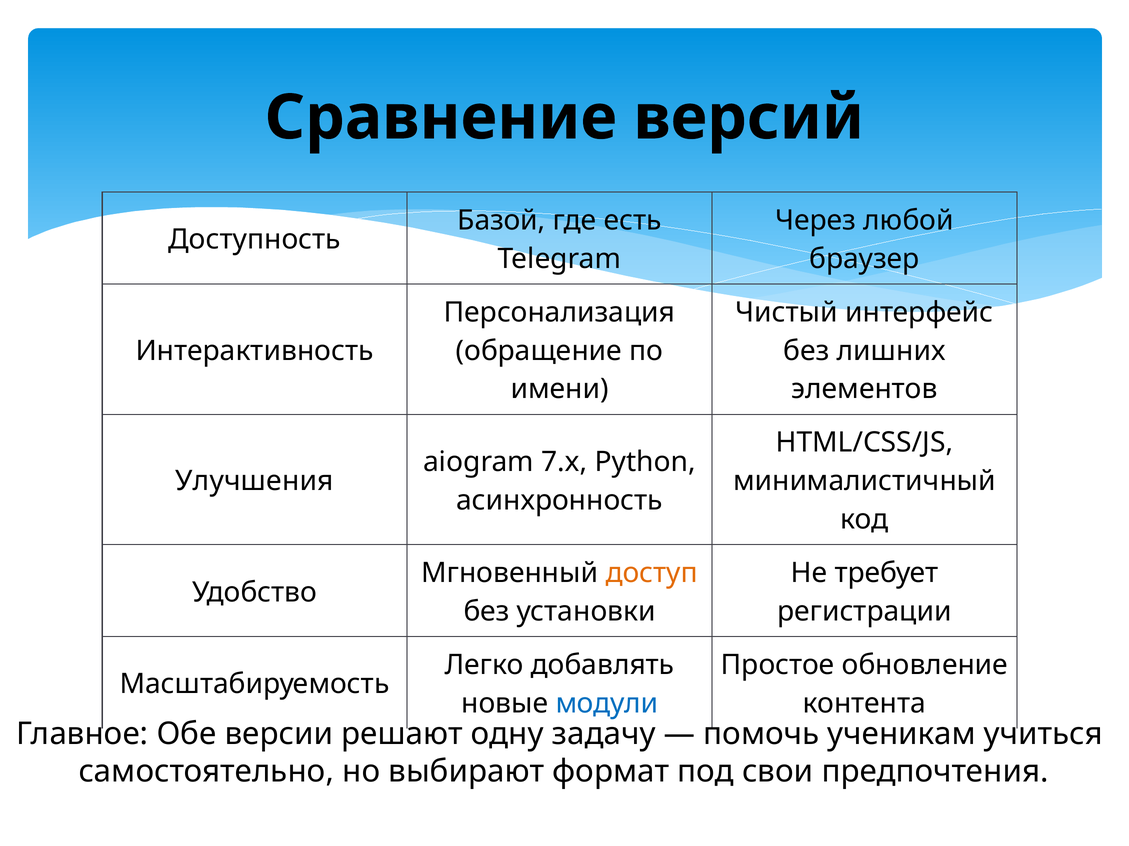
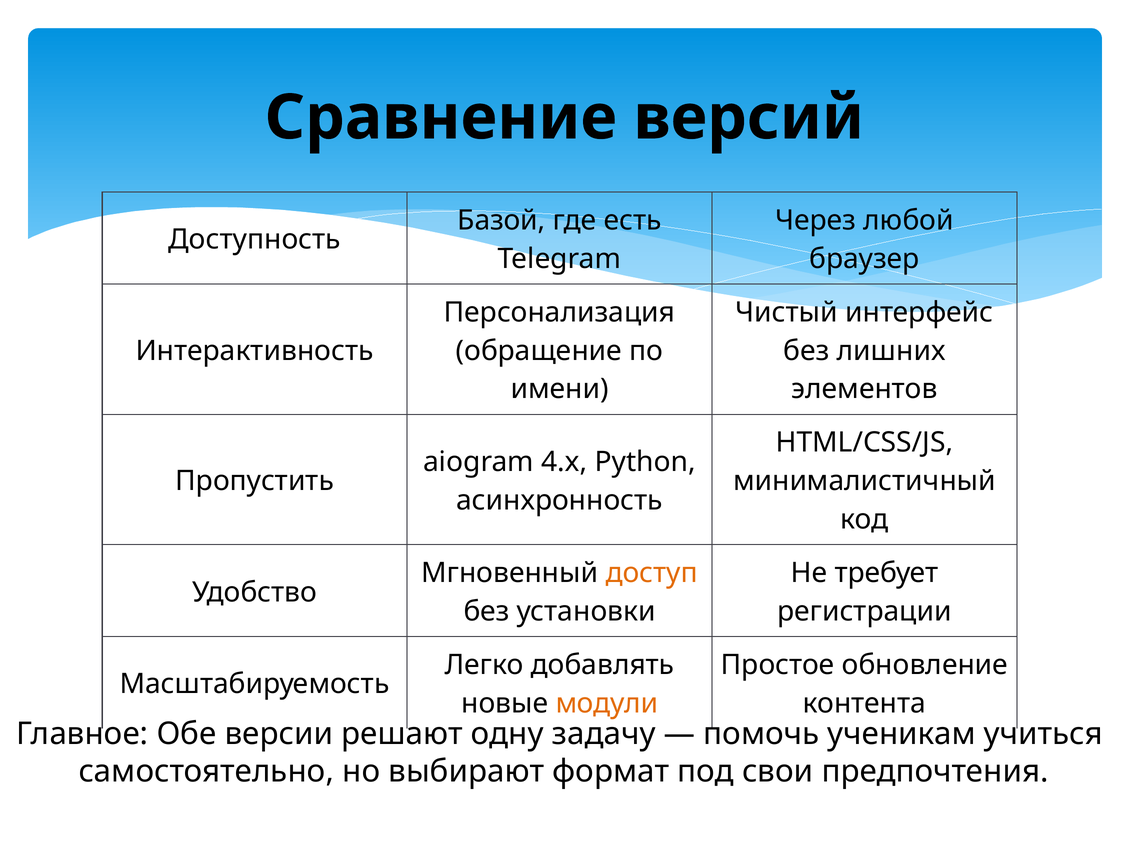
7.x: 7.x -> 4.x
Улучшения: Улучшения -> Пропустить
модули colour: blue -> orange
